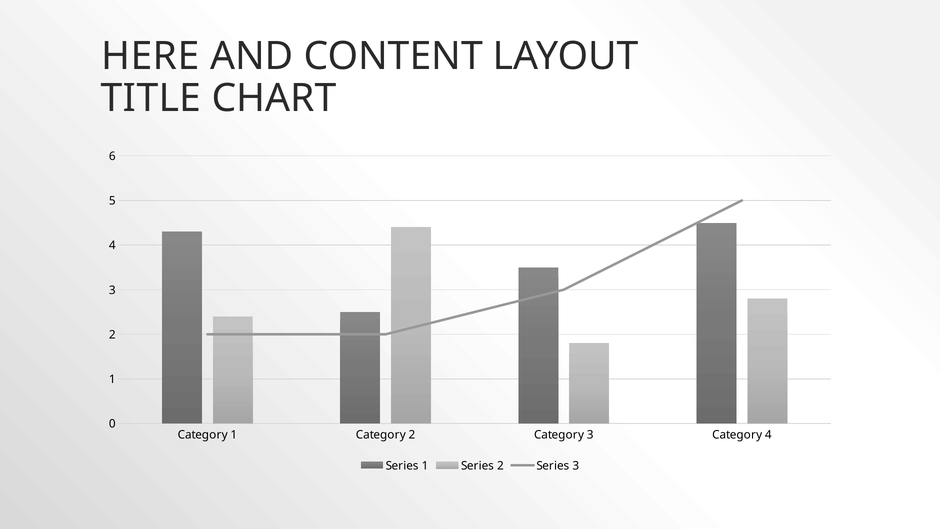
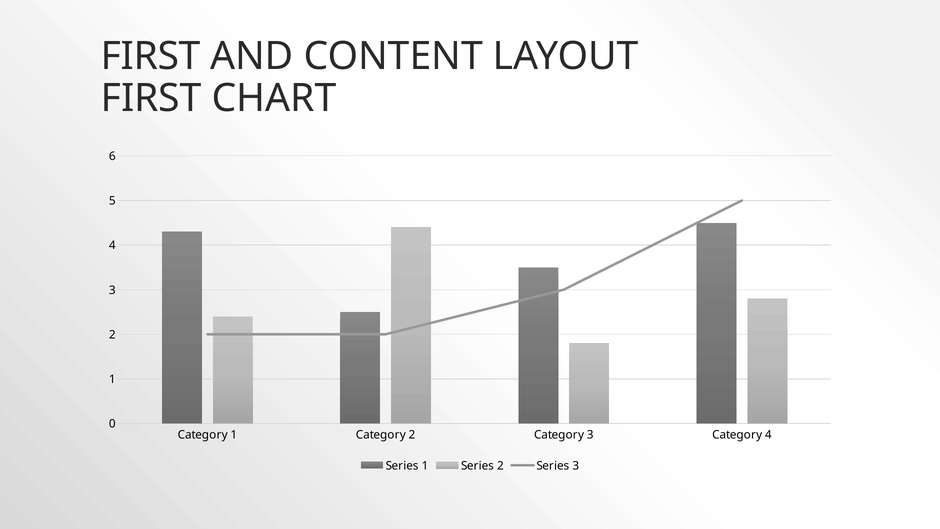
HERE at (150, 56): HERE -> FIRST
TITLE at (151, 98): TITLE -> FIRST
